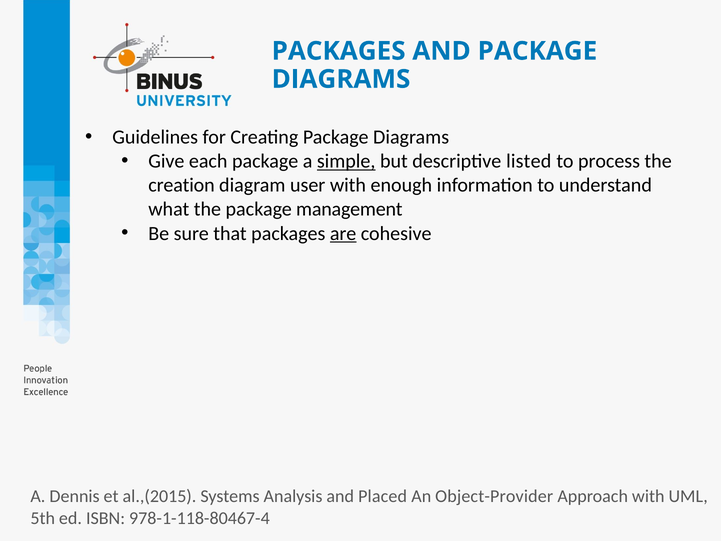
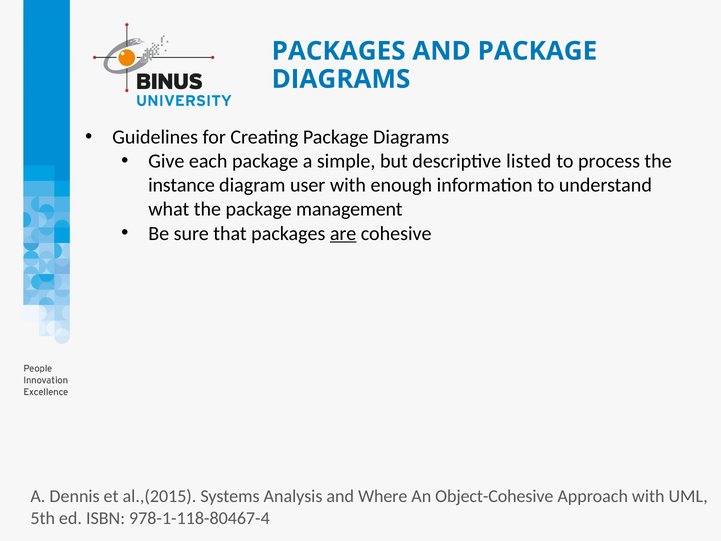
simple underline: present -> none
creation: creation -> instance
Placed: Placed -> Where
Object-Provider: Object-Provider -> Object-Cohesive
